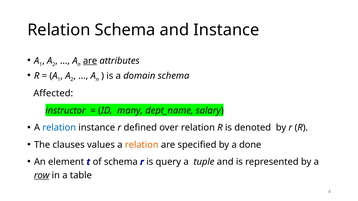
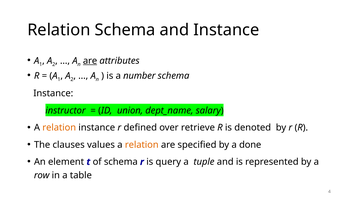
domain: domain -> number
Affected at (53, 94): Affected -> Instance
many: many -> union
relation at (59, 128) colour: blue -> orange
over relation: relation -> retrieve
row underline: present -> none
